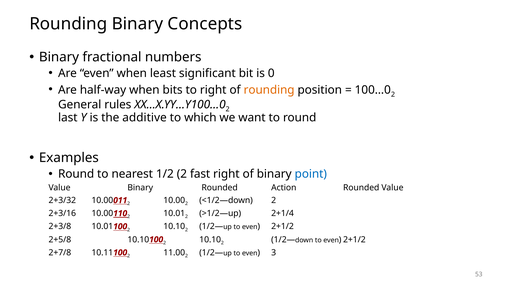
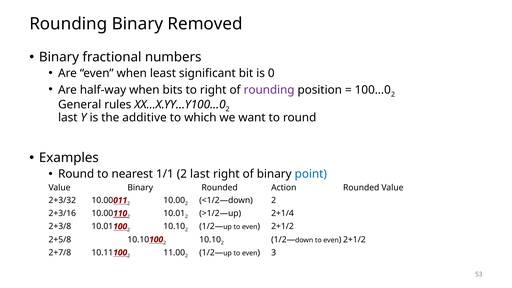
Concepts: Concepts -> Removed
rounding at (269, 90) colour: orange -> purple
1/2: 1/2 -> 1/1
fast at (200, 174): fast -> last
